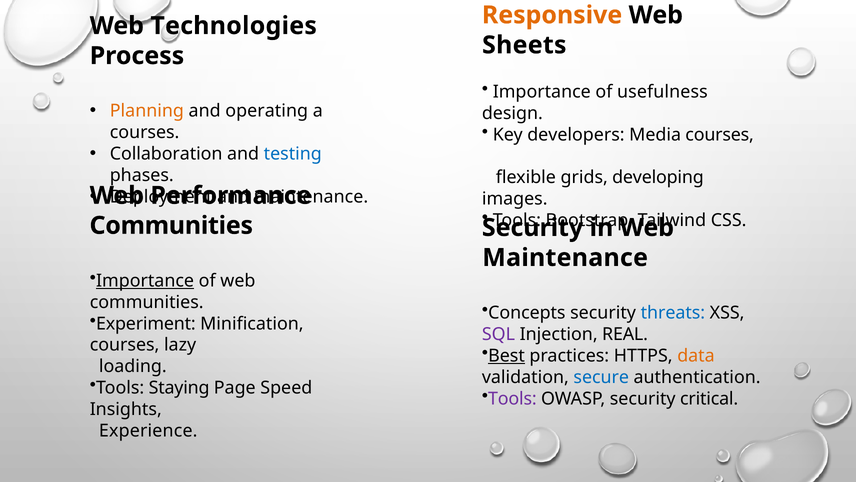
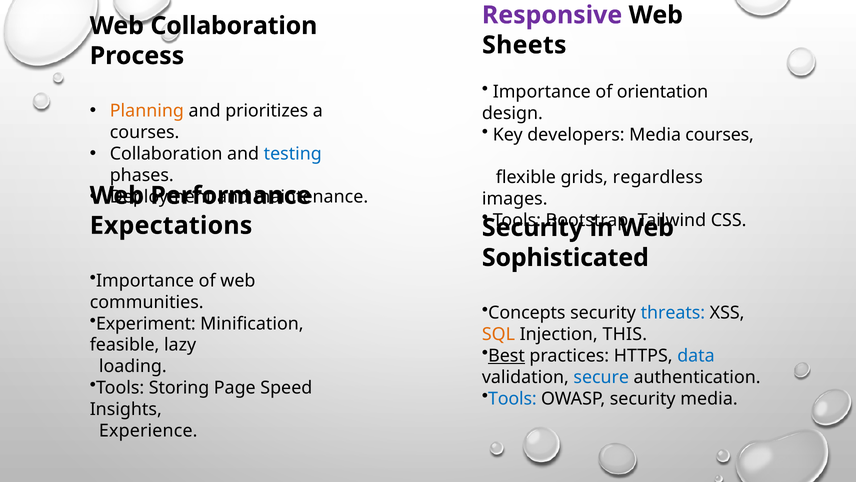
Responsive colour: orange -> purple
Web Technologies: Technologies -> Collaboration
usefulness: usefulness -> orientation
operating: operating -> prioritizes
developing: developing -> regardless
Communities at (171, 225): Communities -> Expectations
Maintenance at (565, 257): Maintenance -> Sophisticated
Importance at (145, 281) underline: present -> none
SQL colour: purple -> orange
REAL: REAL -> THIS
courses at (125, 345): courses -> feasible
data colour: orange -> blue
Staying: Staying -> Storing
Tools at (512, 398) colour: purple -> blue
security critical: critical -> media
